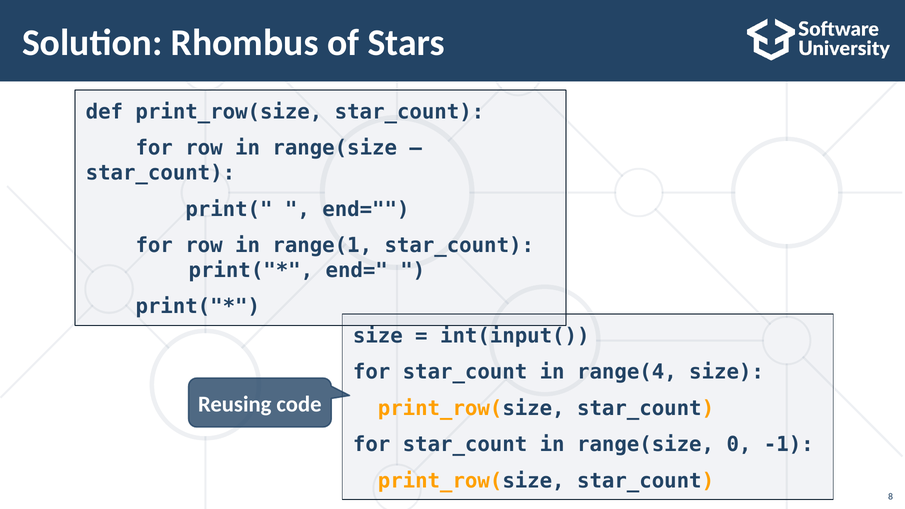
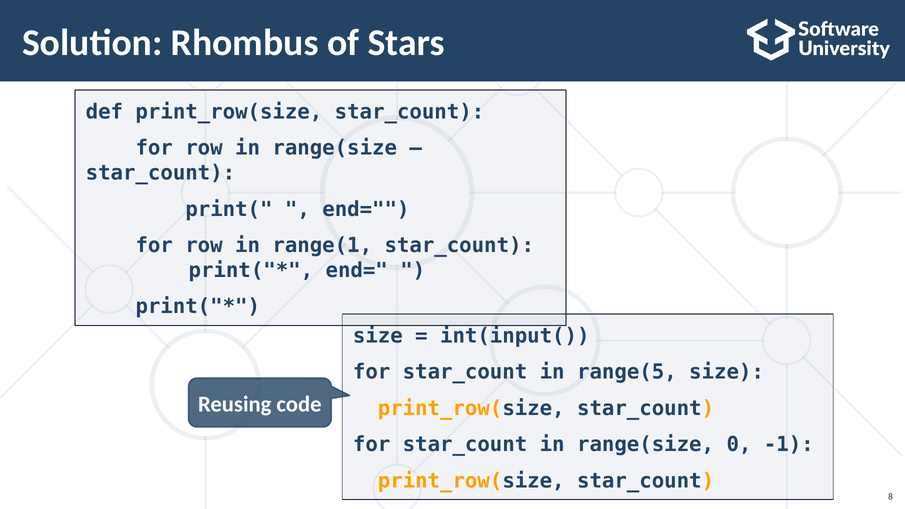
range(4: range(4 -> range(5
